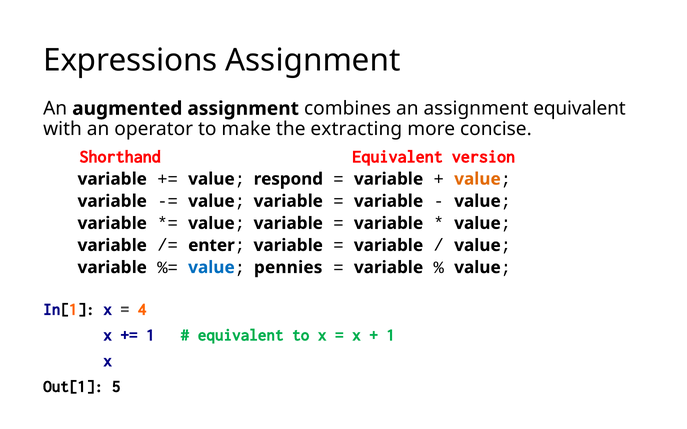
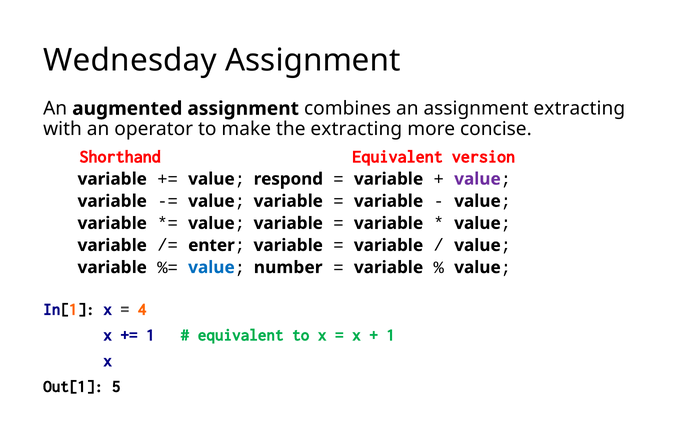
Expressions: Expressions -> Wednesday
assignment equivalent: equivalent -> extracting
value at (477, 179) colour: orange -> purple
pennies: pennies -> number
